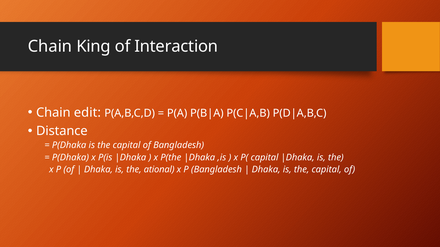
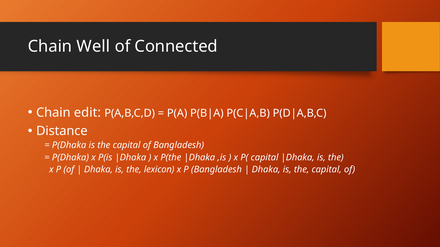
King: King -> Well
Interaction: Interaction -> Connected
ational: ational -> lexicon
